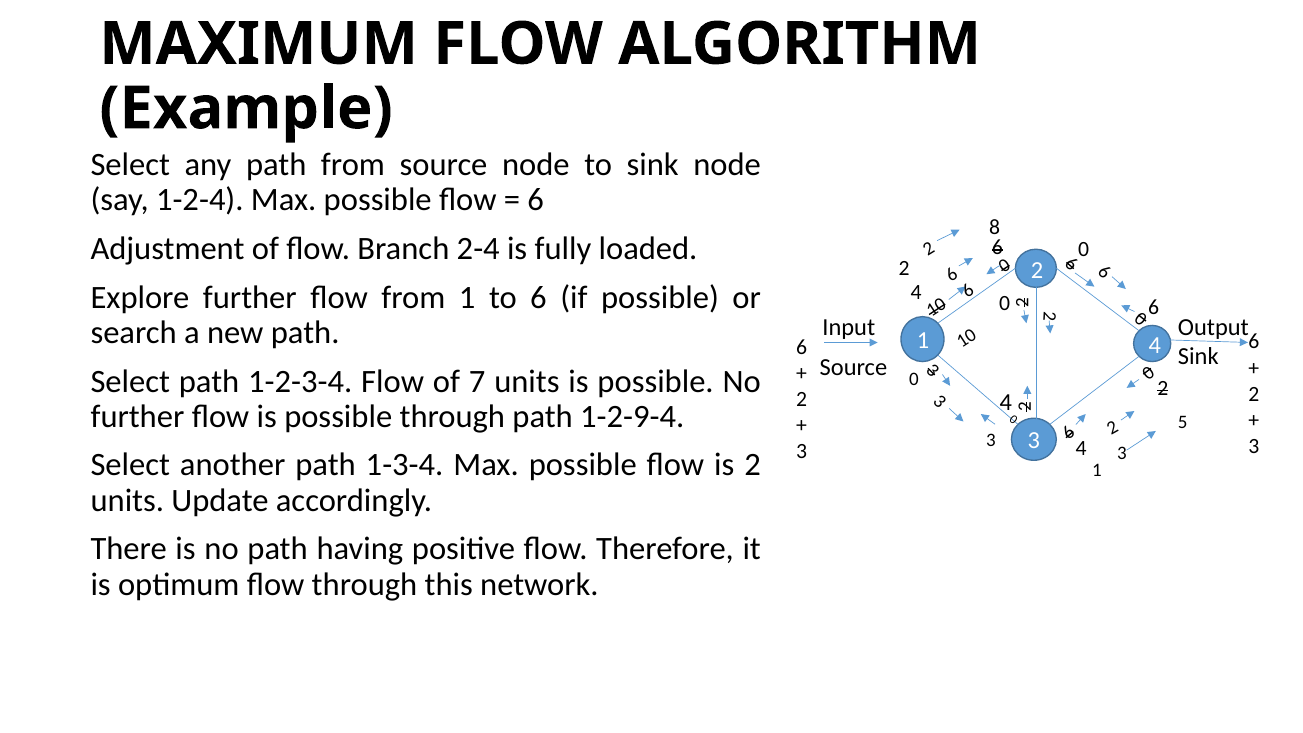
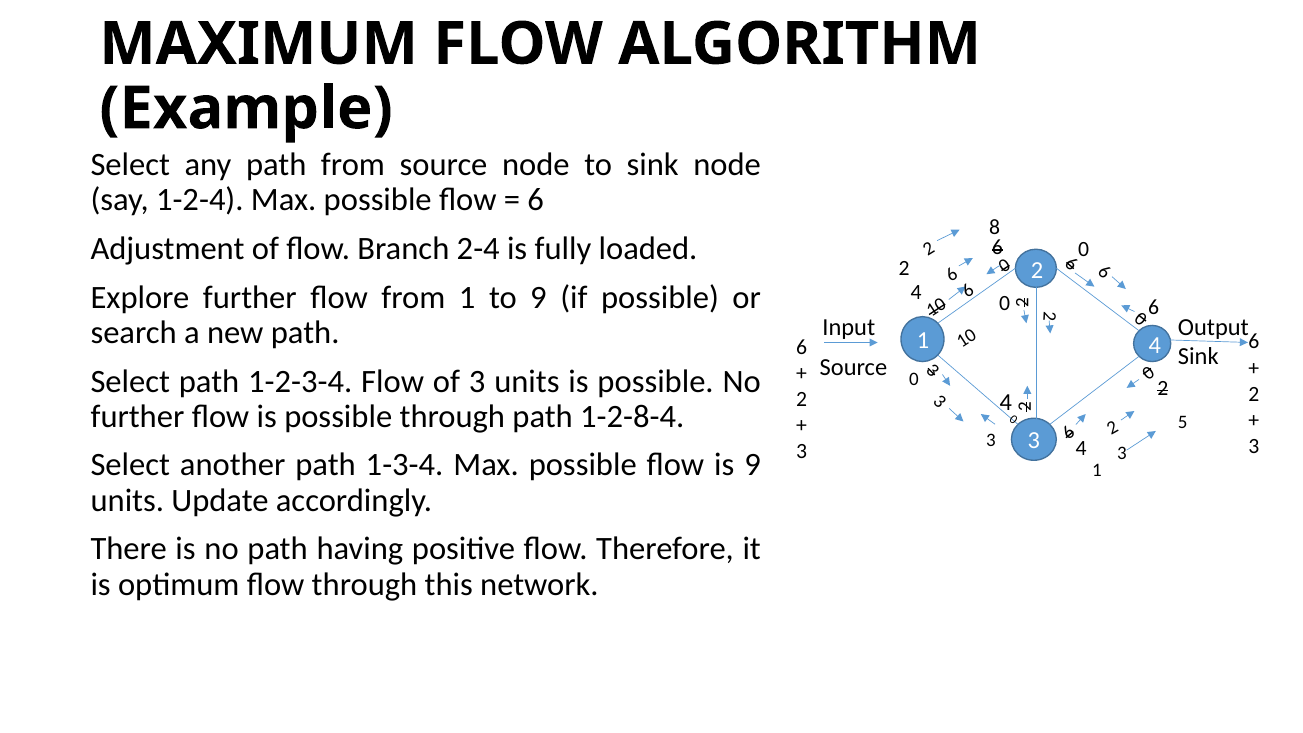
to 6: 6 -> 9
of 7: 7 -> 3
1-2-9-4: 1-2-9-4 -> 1-2-8-4
is 2: 2 -> 9
